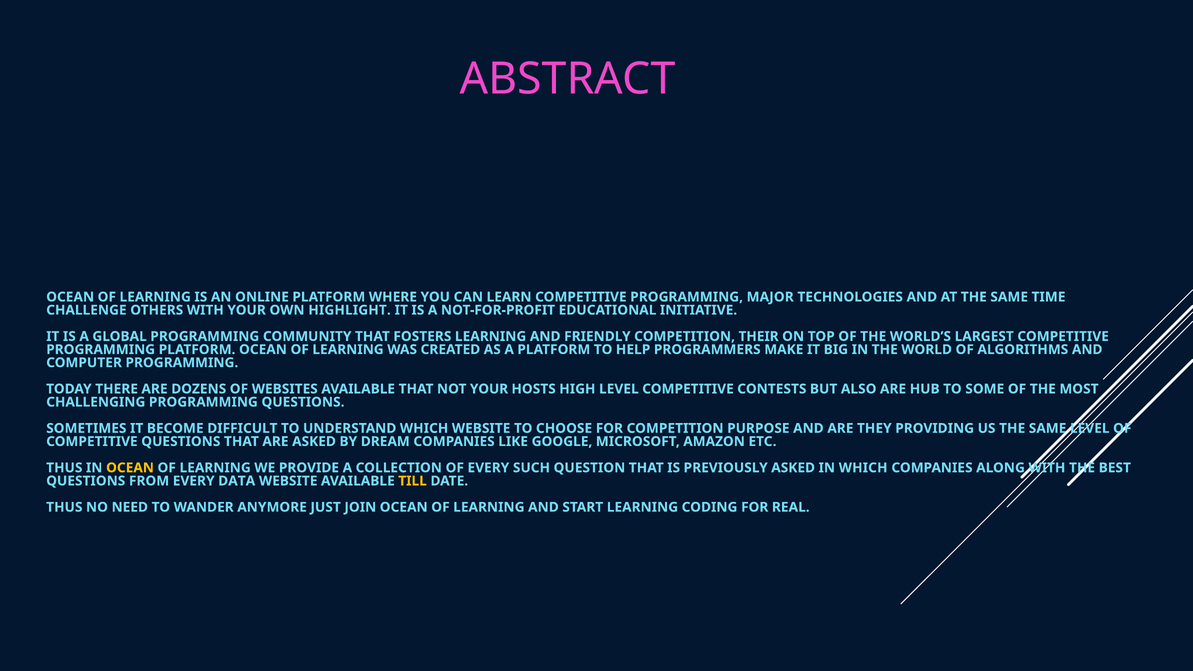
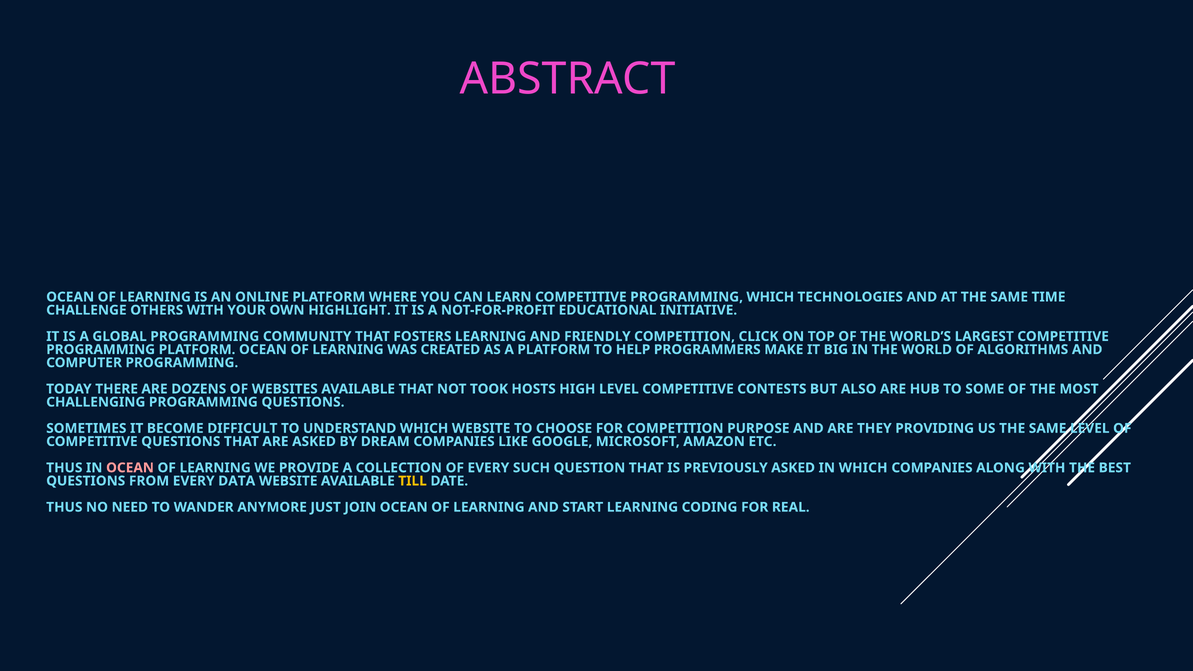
PROGRAMMING MAJOR: MAJOR -> WHICH
THEIR: THEIR -> CLICK
NOT YOUR: YOUR -> TOOK
OCEAN at (130, 468) colour: yellow -> pink
